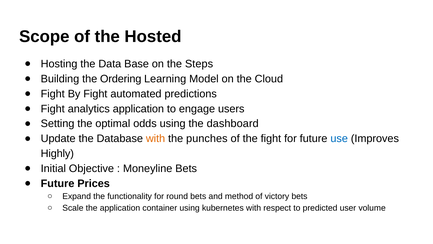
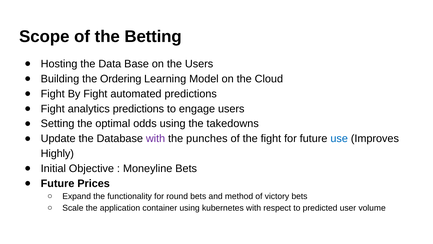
Hosted: Hosted -> Betting
the Steps: Steps -> Users
analytics application: application -> predictions
dashboard: dashboard -> takedowns
with at (156, 138) colour: orange -> purple
